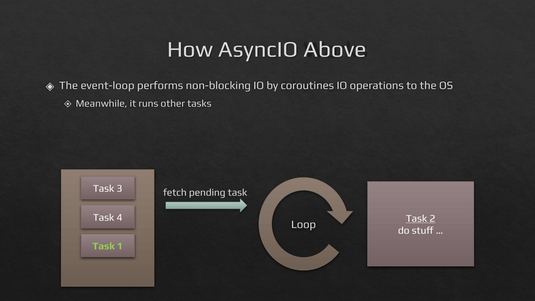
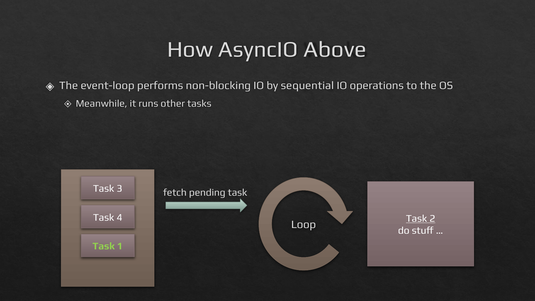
coroutines: coroutines -> sequential
